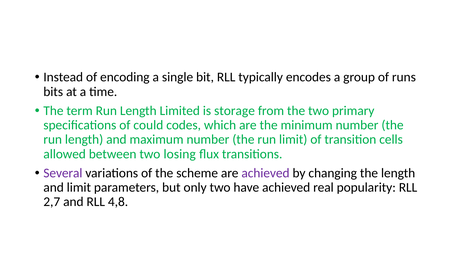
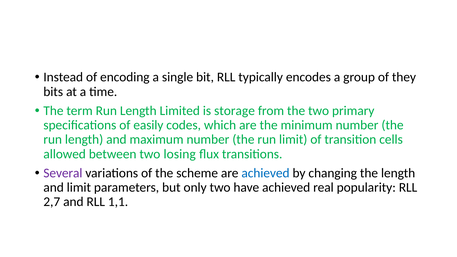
runs: runs -> they
could: could -> easily
achieved at (265, 173) colour: purple -> blue
4,8: 4,8 -> 1,1
